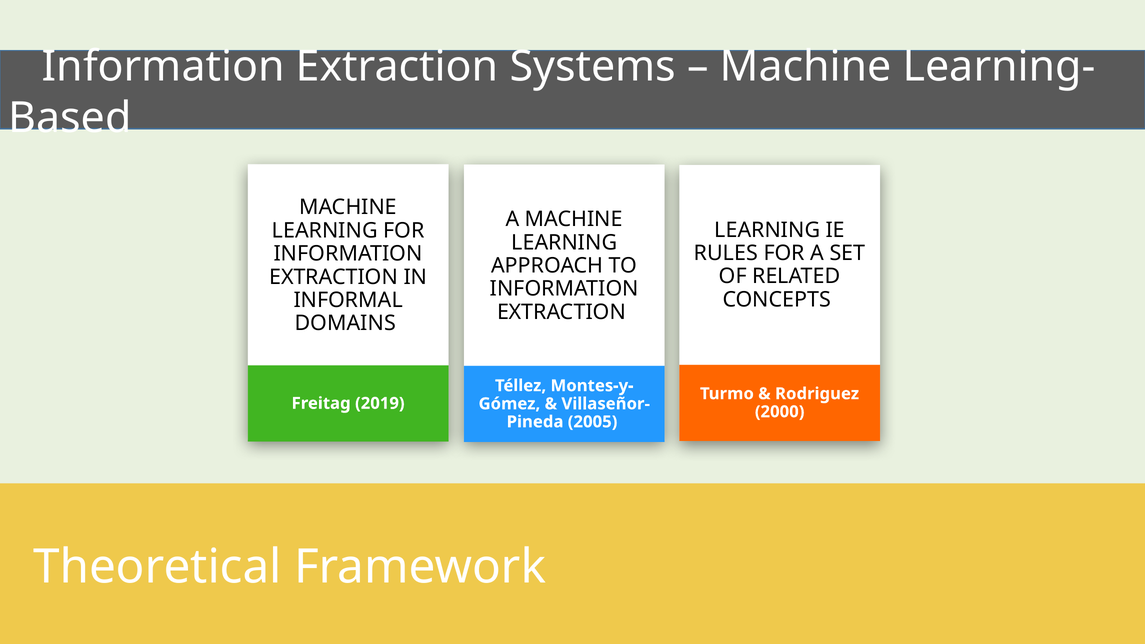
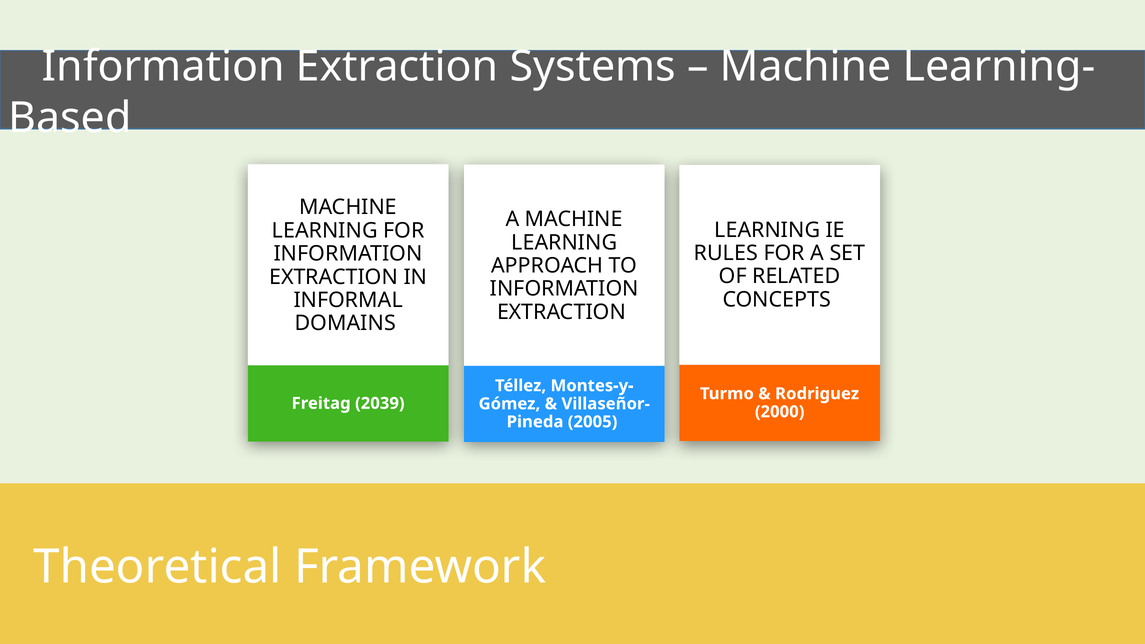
2019: 2019 -> 2039
